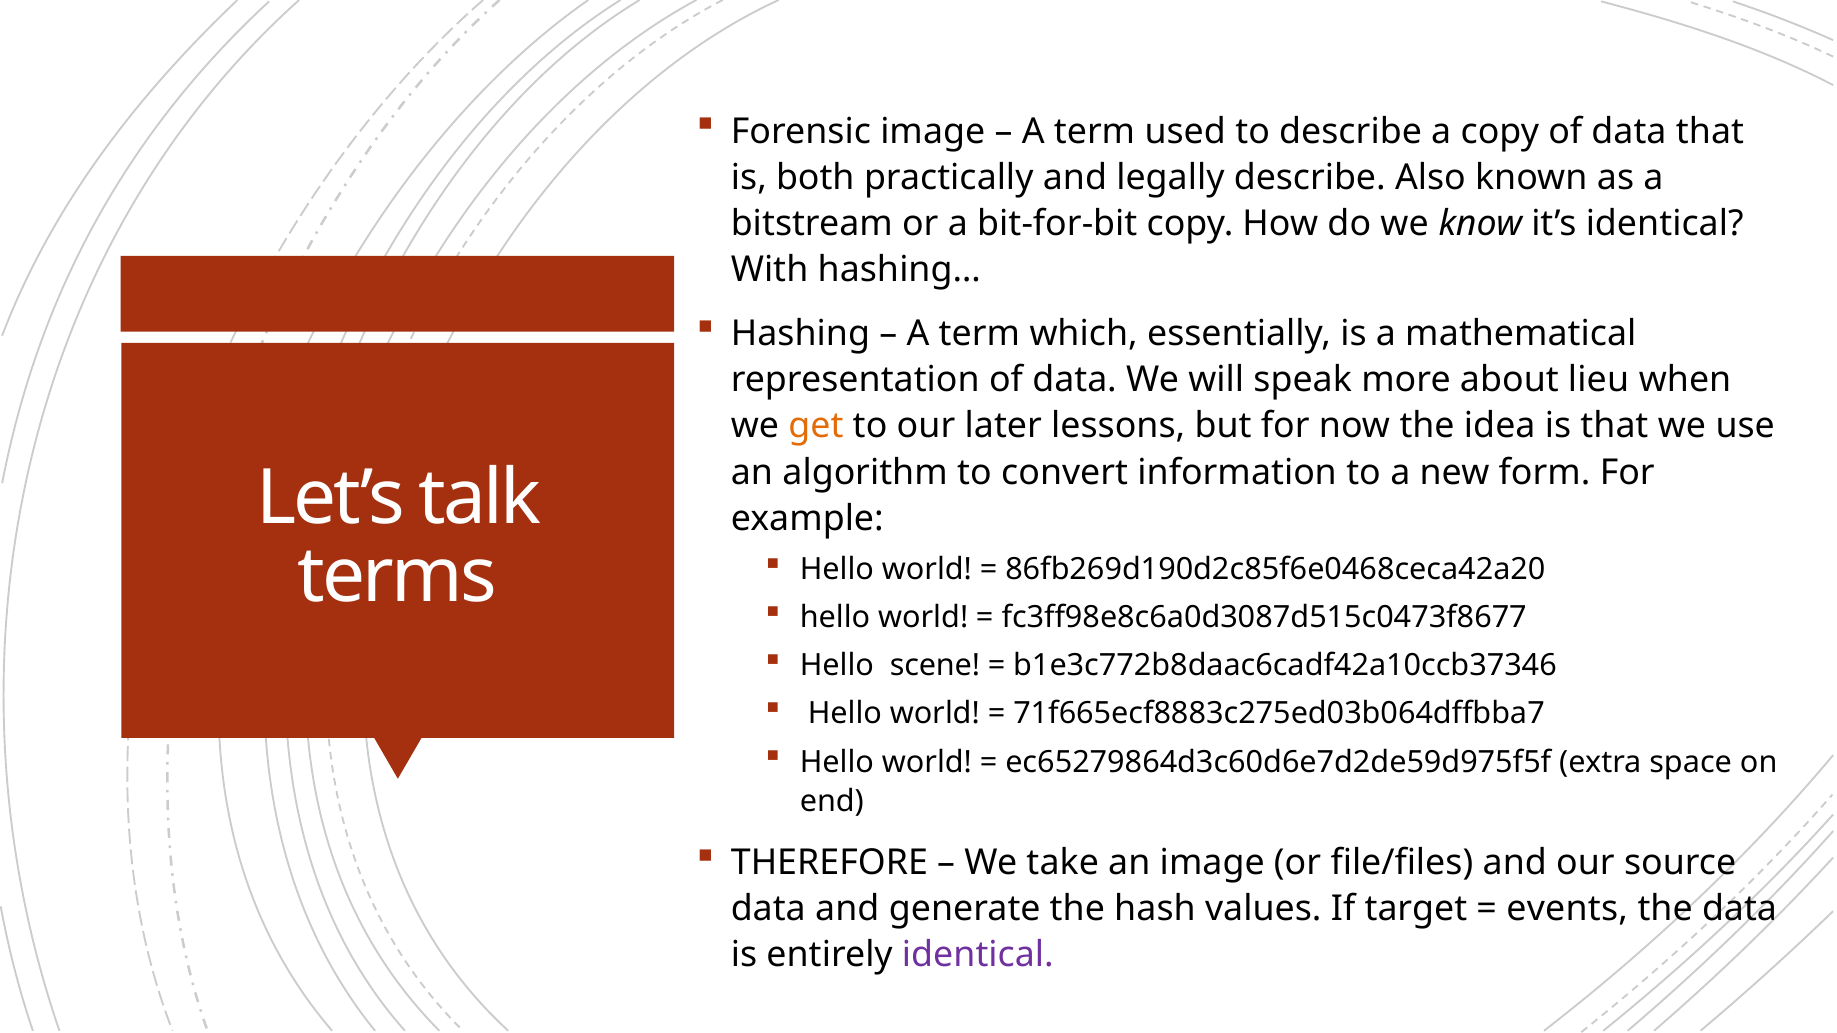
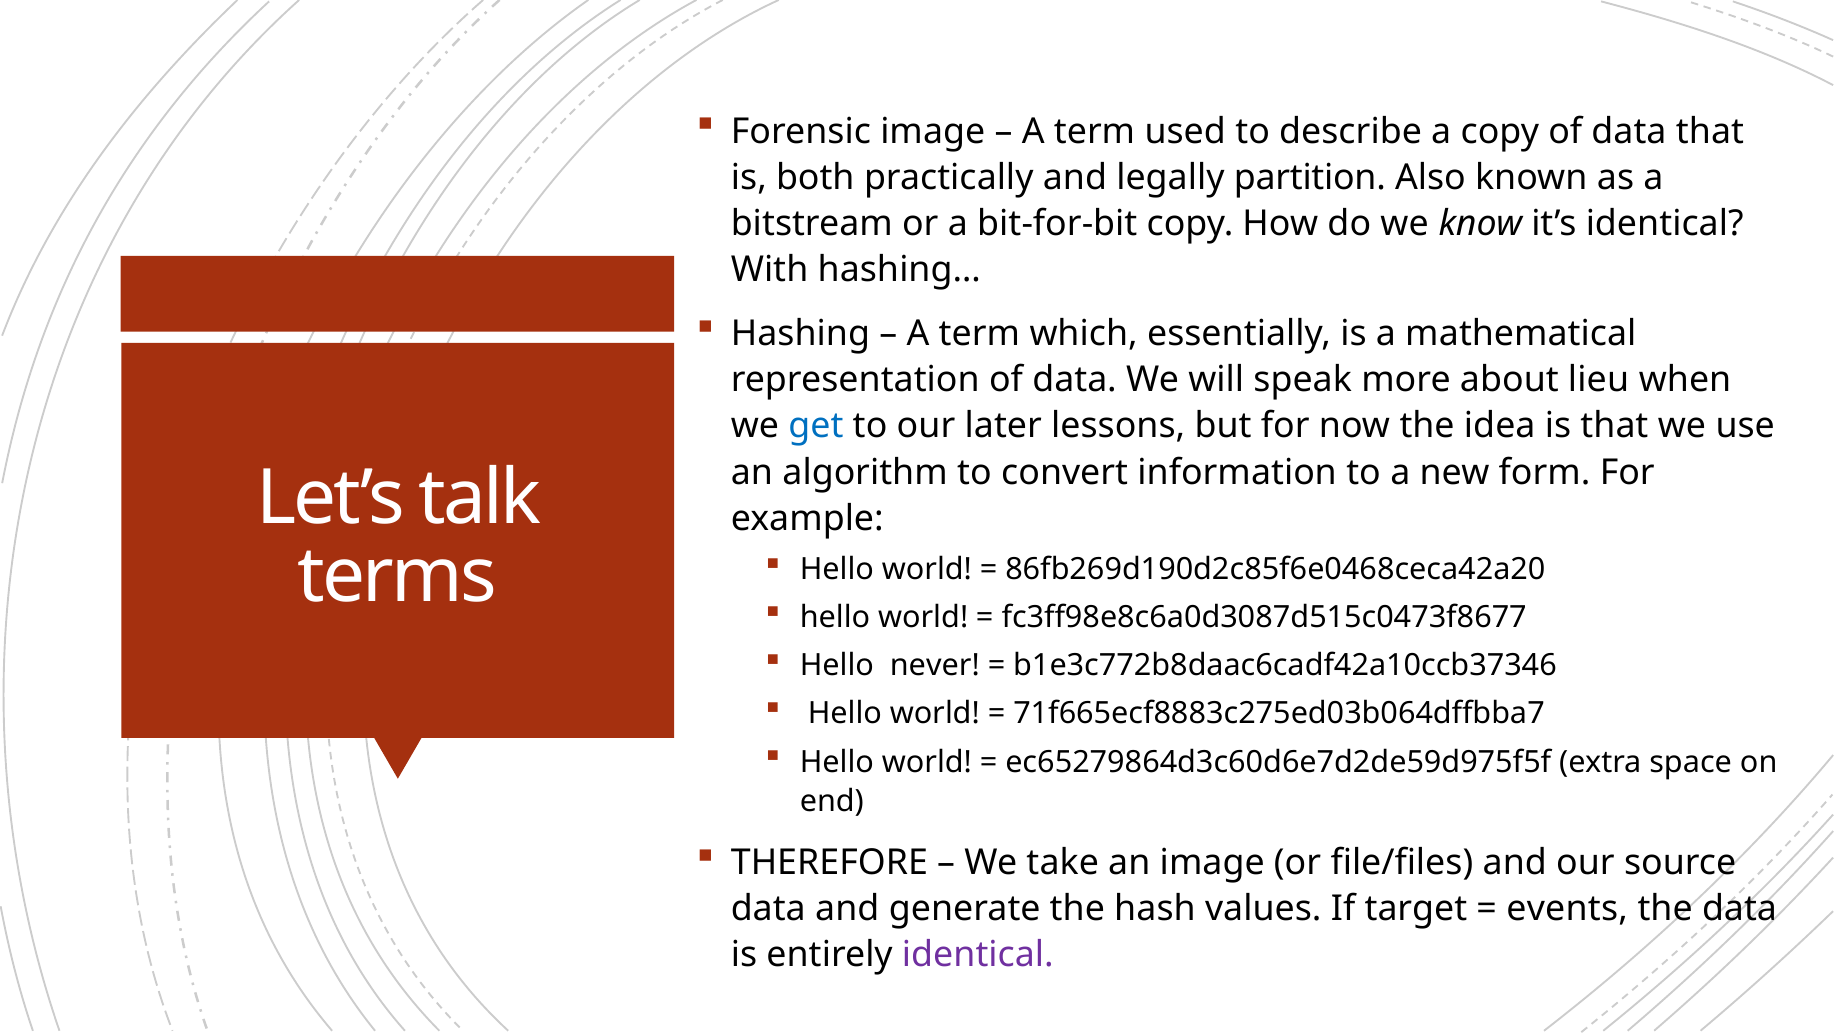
legally describe: describe -> partition
get colour: orange -> blue
scene: scene -> never
